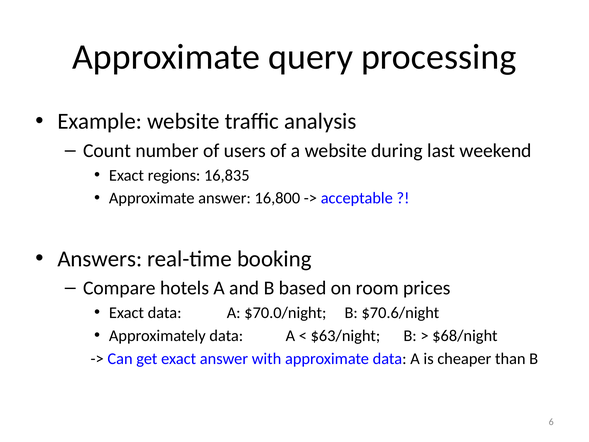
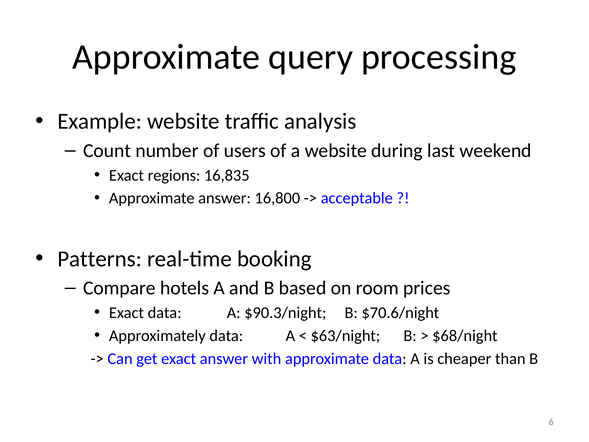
Answers: Answers -> Patterns
$70.0/night: $70.0/night -> $90.3/night
